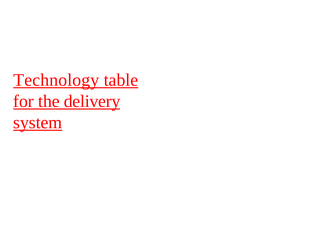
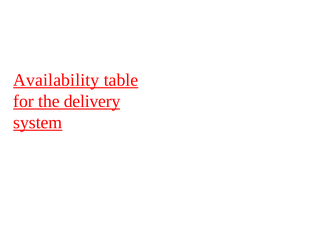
Technology: Technology -> Availability
